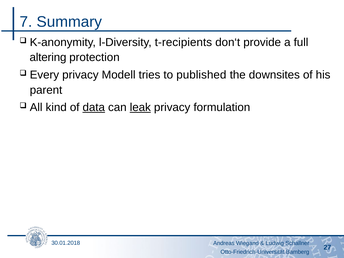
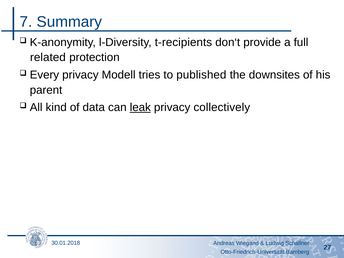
altering: altering -> related
data underline: present -> none
formulation: formulation -> collectively
